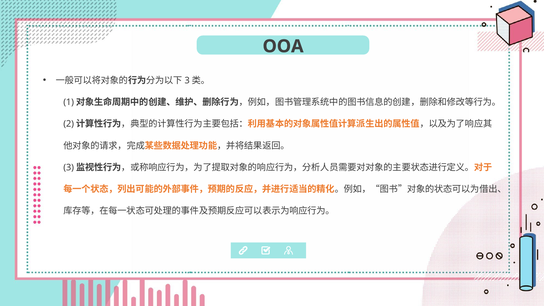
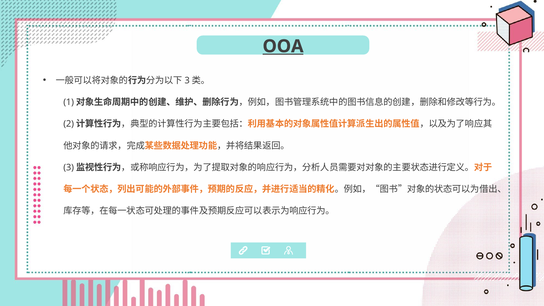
OOA underline: none -> present
